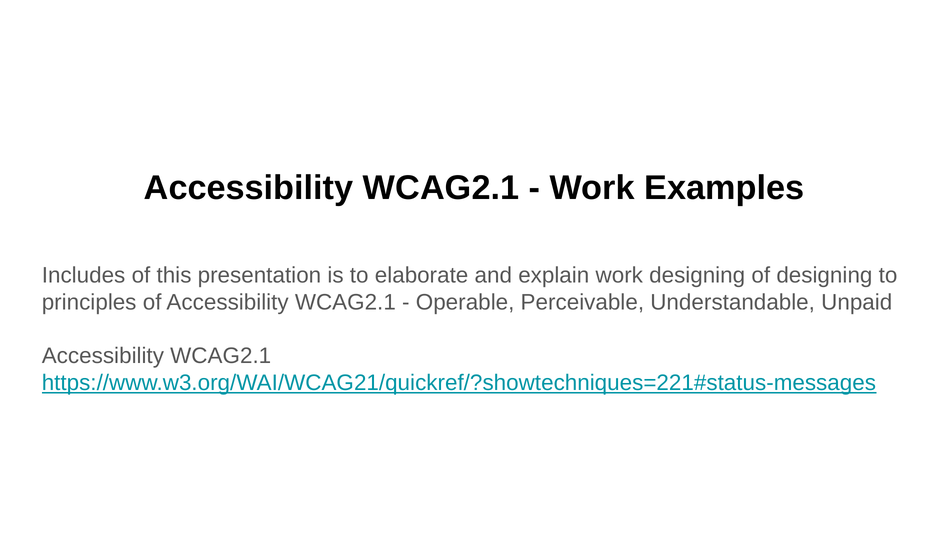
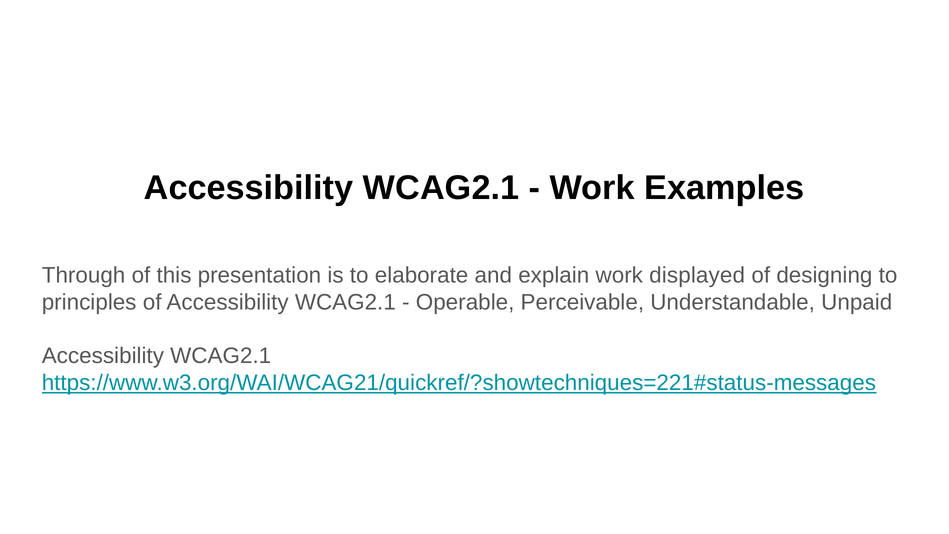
Includes: Includes -> Through
work designing: designing -> displayed
